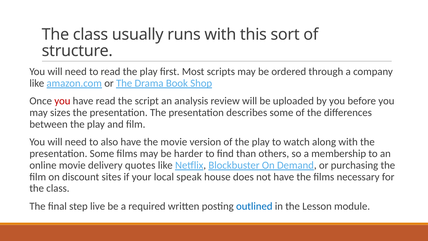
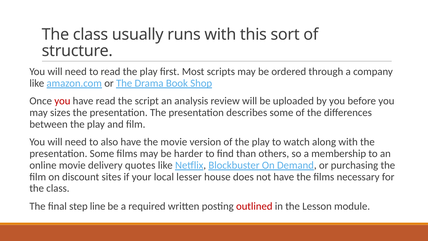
speak: speak -> lesser
live: live -> line
outlined colour: blue -> red
